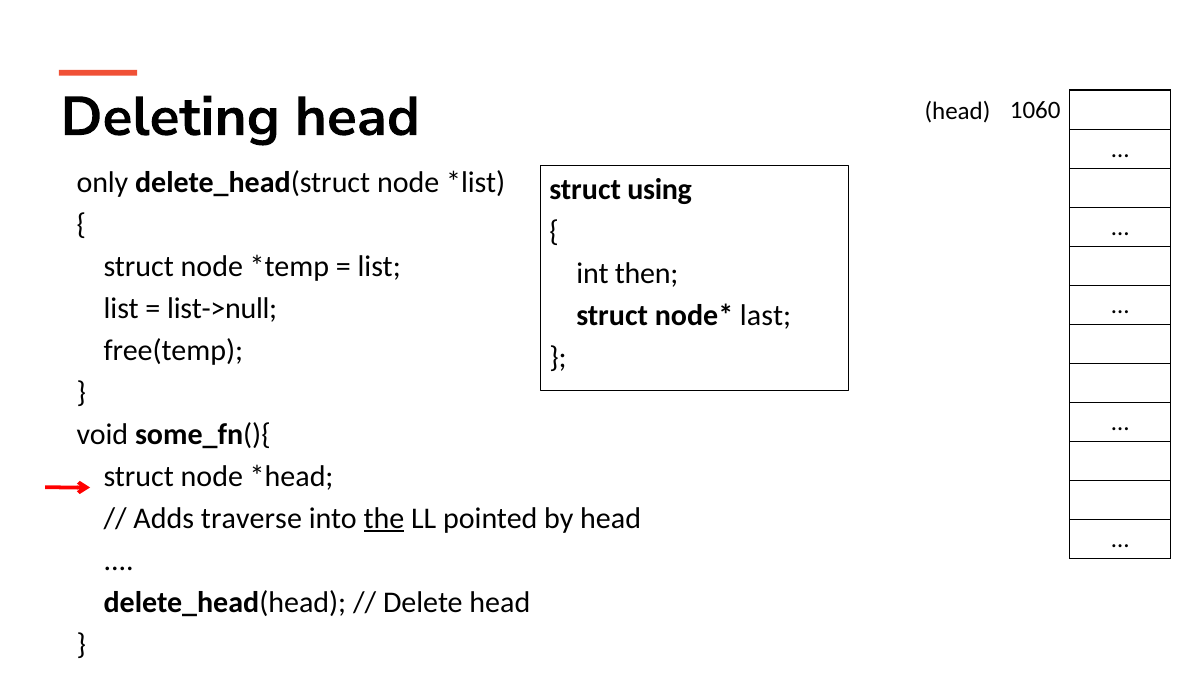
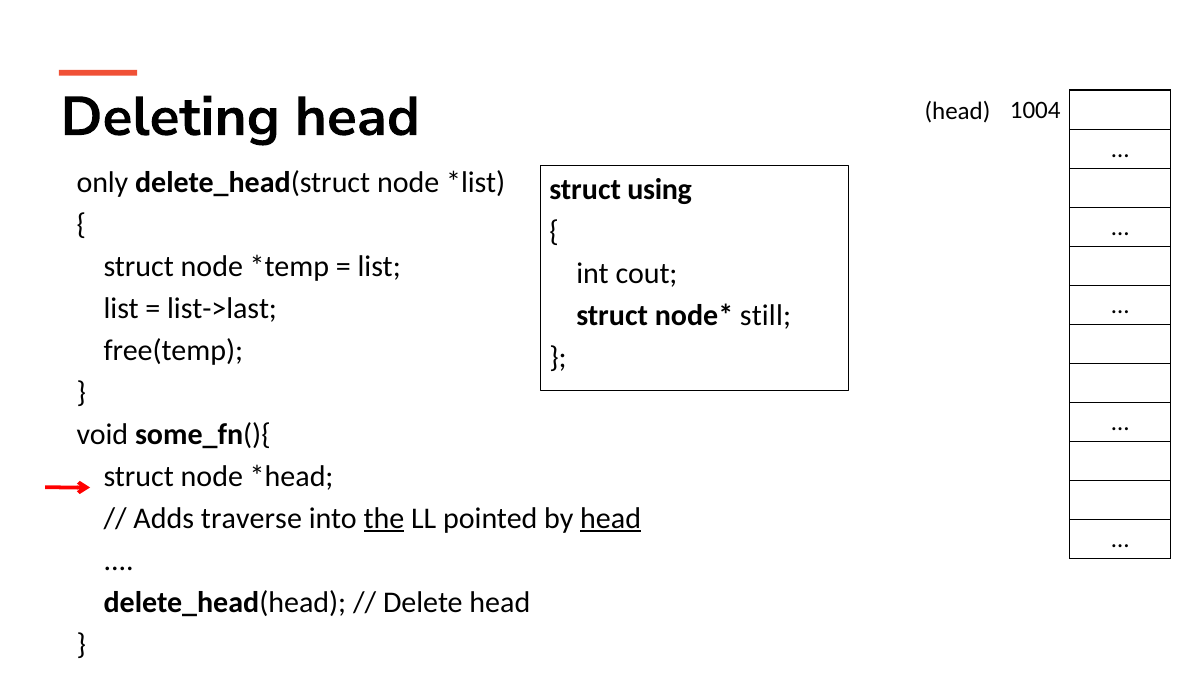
1060: 1060 -> 1004
then: then -> cout
list->null: list->null -> list->last
last: last -> still
head at (611, 519) underline: none -> present
